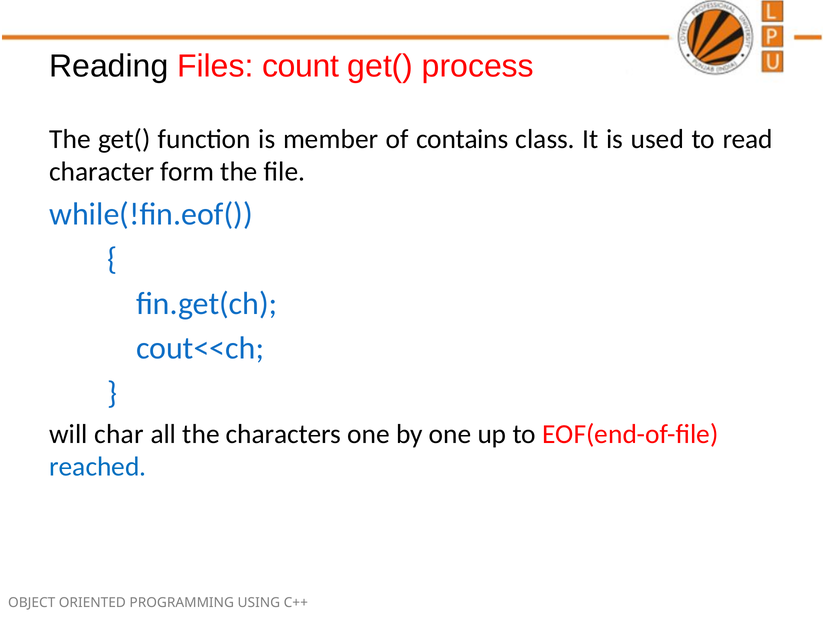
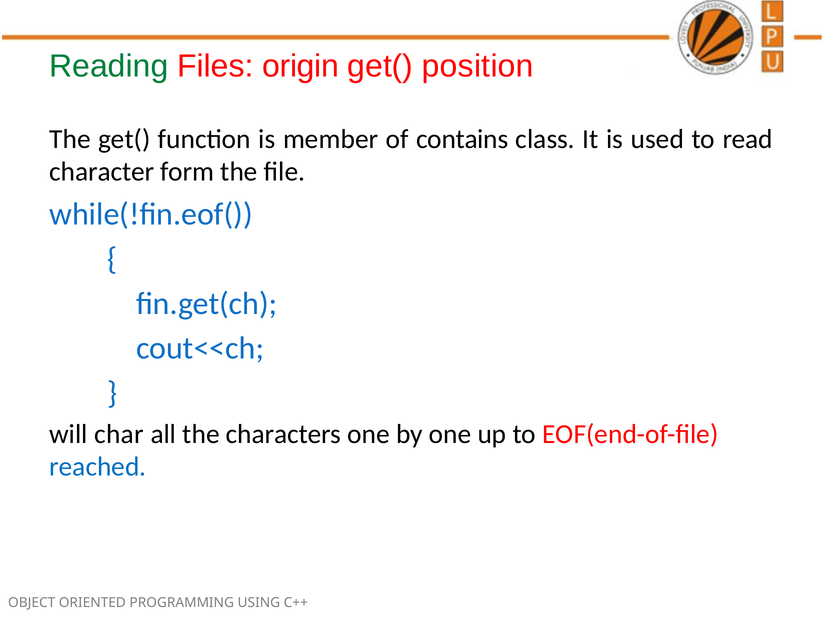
Reading colour: black -> green
count: count -> origin
process: process -> position
